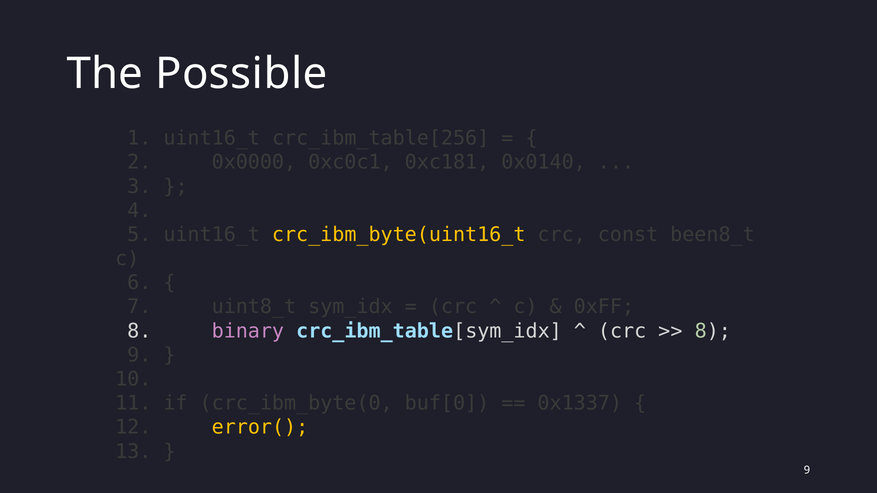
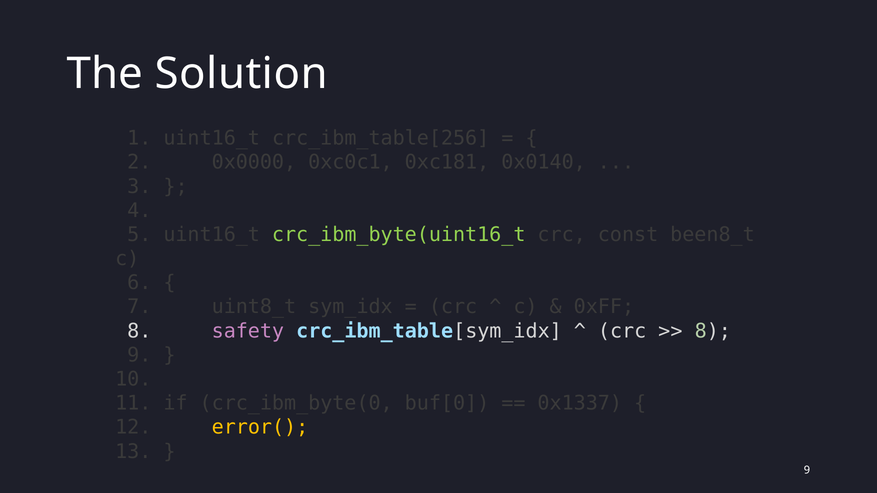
Possible: Possible -> Solution
crc_ibm_byte(uint16_t colour: yellow -> light green
binary: binary -> safety
